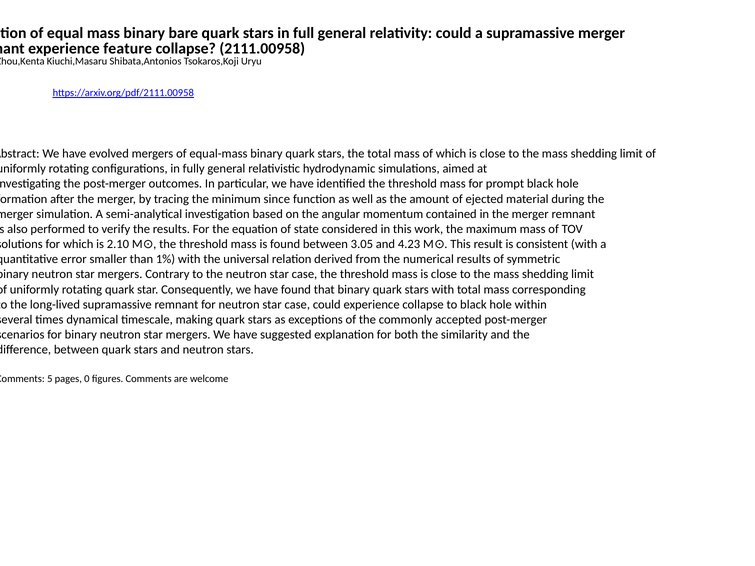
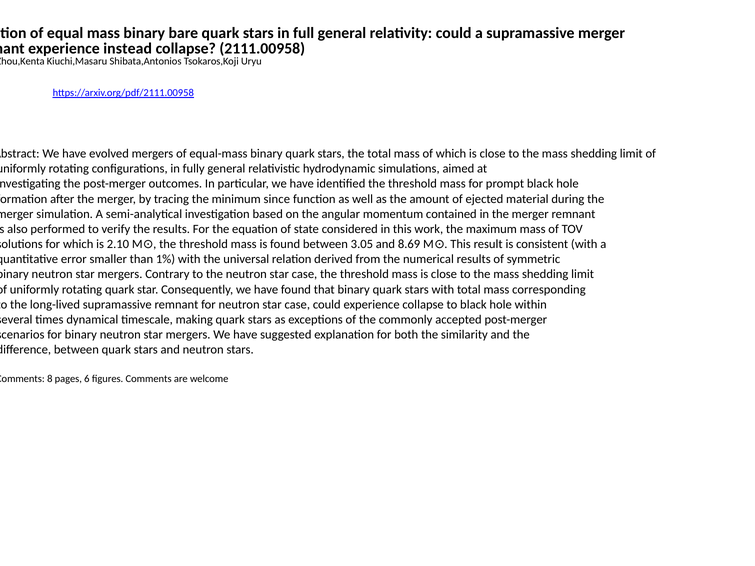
feature: feature -> instead
4.23: 4.23 -> 8.69
5: 5 -> 8
0: 0 -> 6
